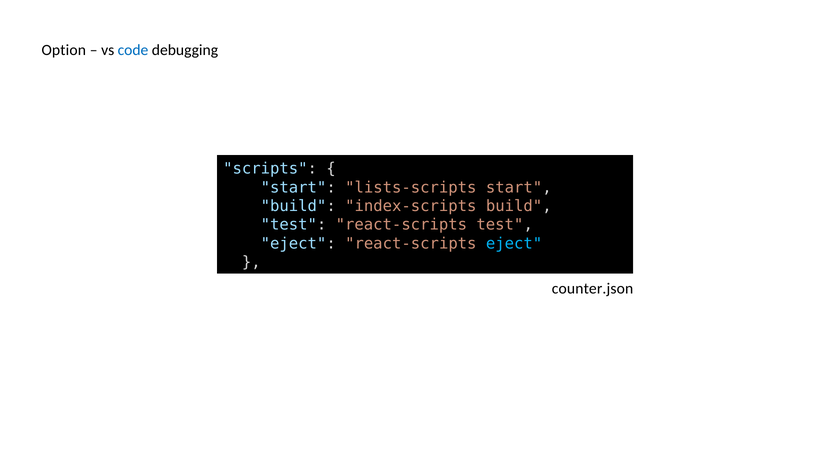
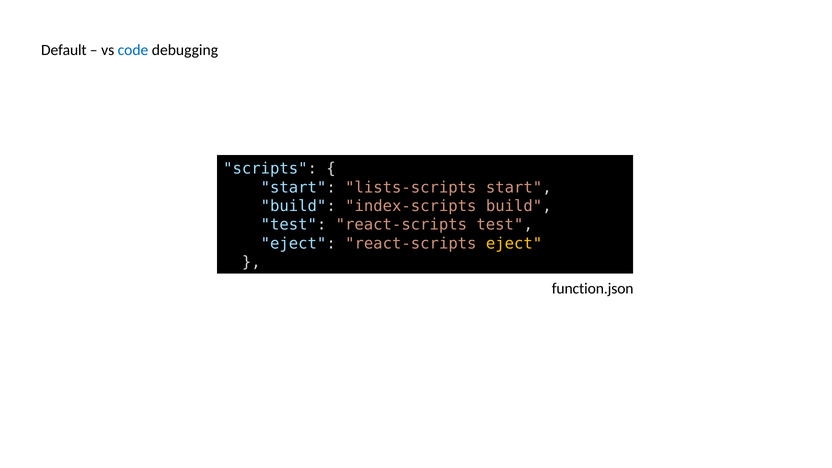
Option: Option -> Default
eject at (514, 244) colour: light blue -> yellow
counter.json: counter.json -> function.json
